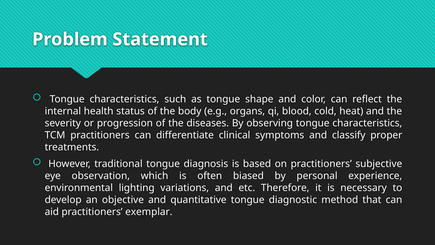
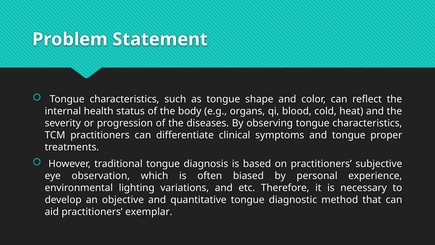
and classify: classify -> tongue
